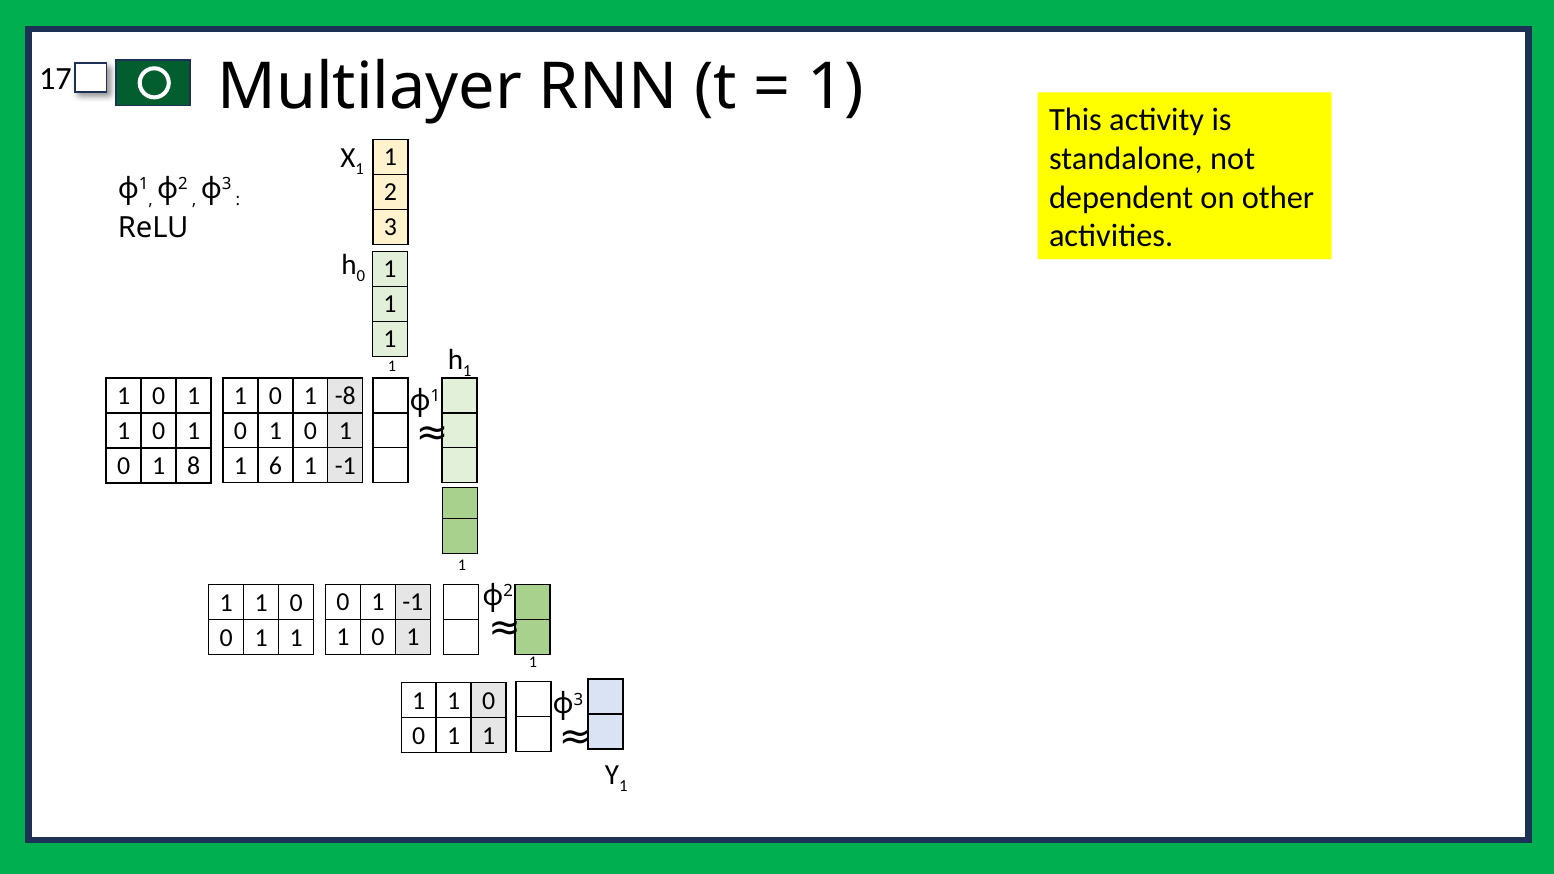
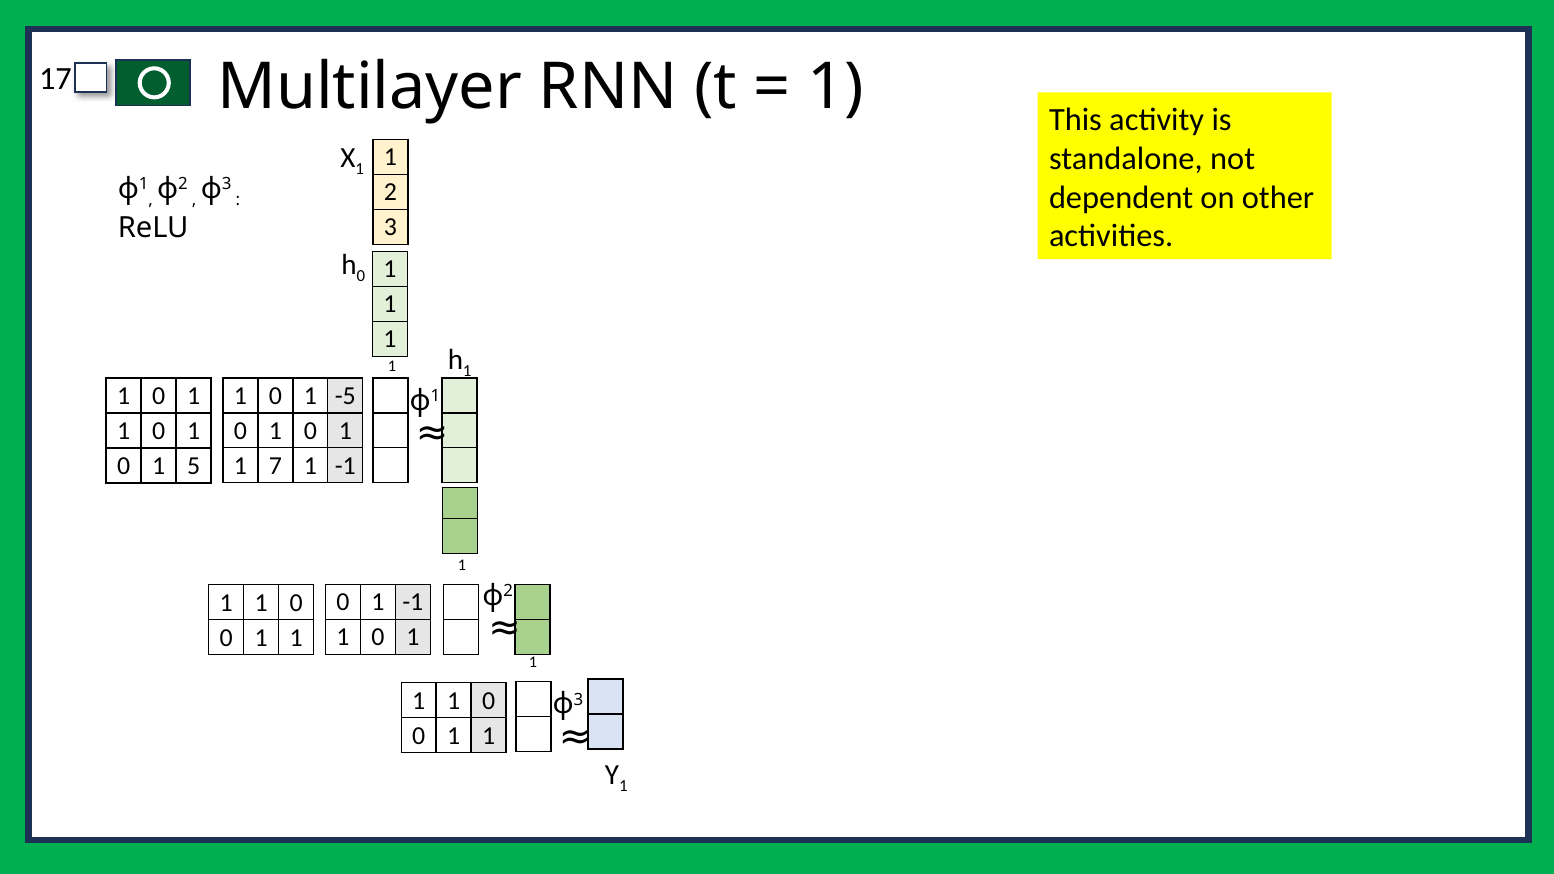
-8: -8 -> -5
6: 6 -> 7
8: 8 -> 5
